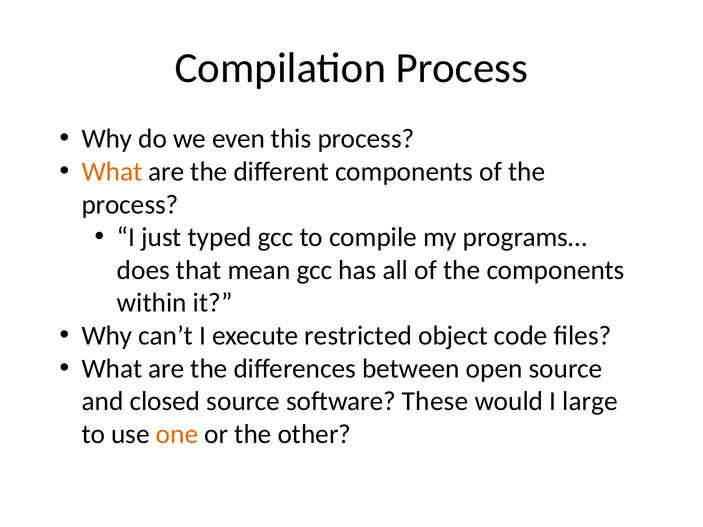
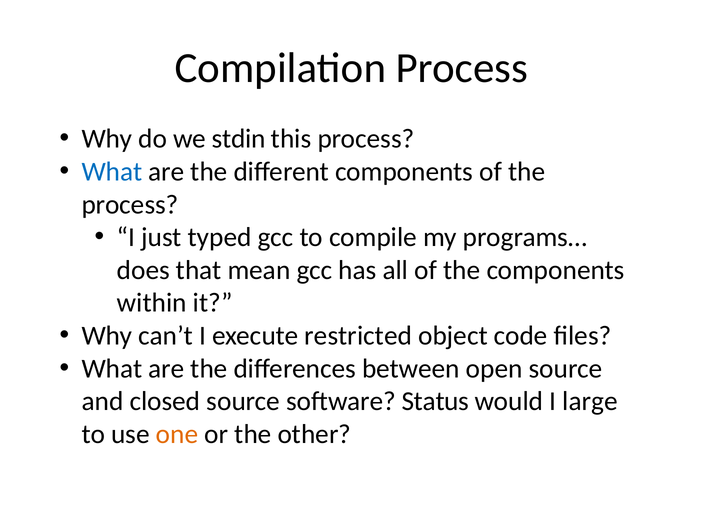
even: even -> stdin
What at (112, 172) colour: orange -> blue
These: These -> Status
